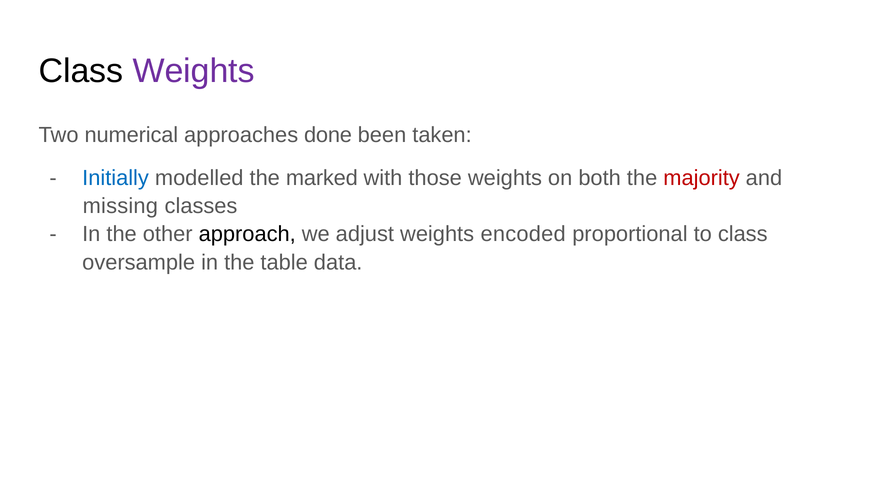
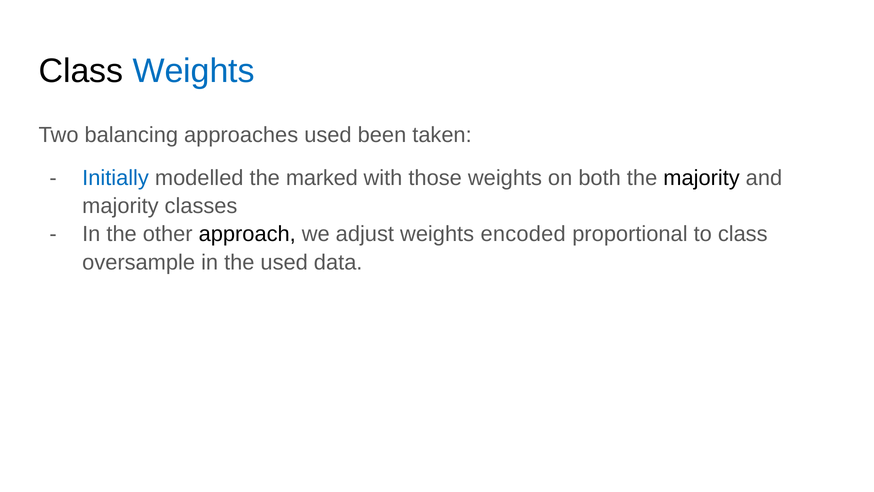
Weights at (194, 71) colour: purple -> blue
numerical: numerical -> balancing
approaches done: done -> used
majority at (702, 178) colour: red -> black
missing at (120, 206): missing -> majority
the table: table -> used
